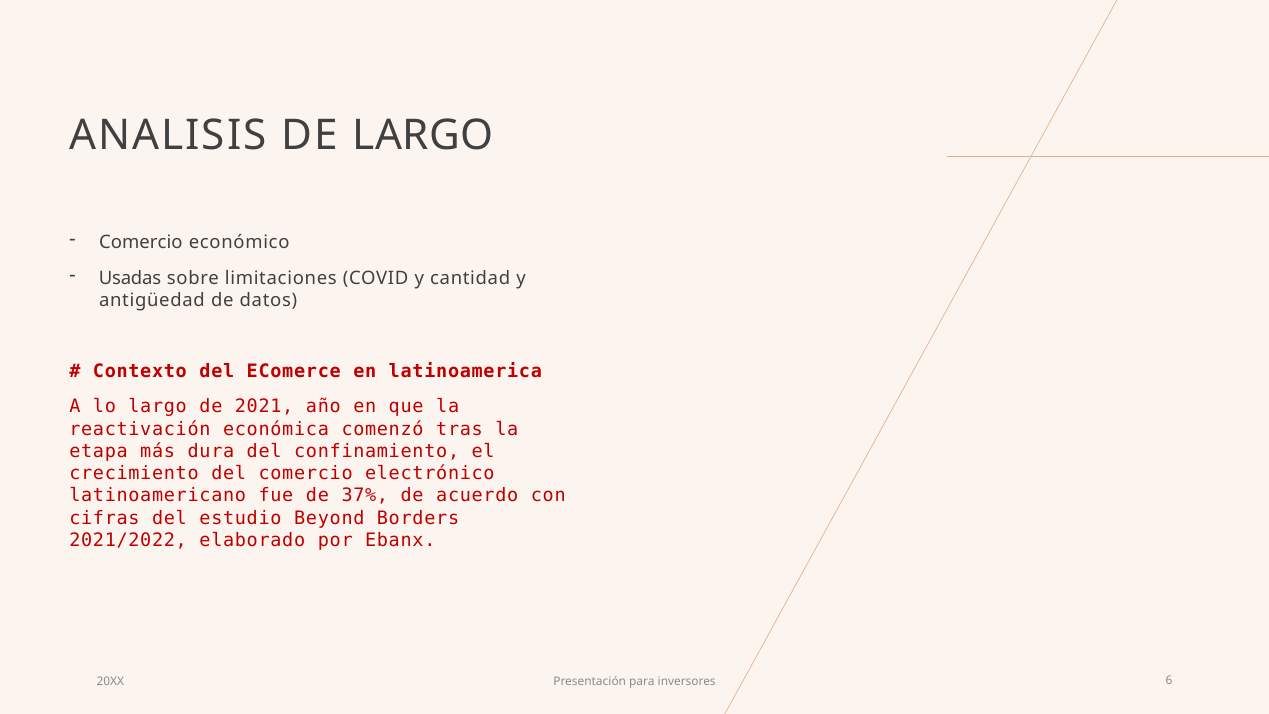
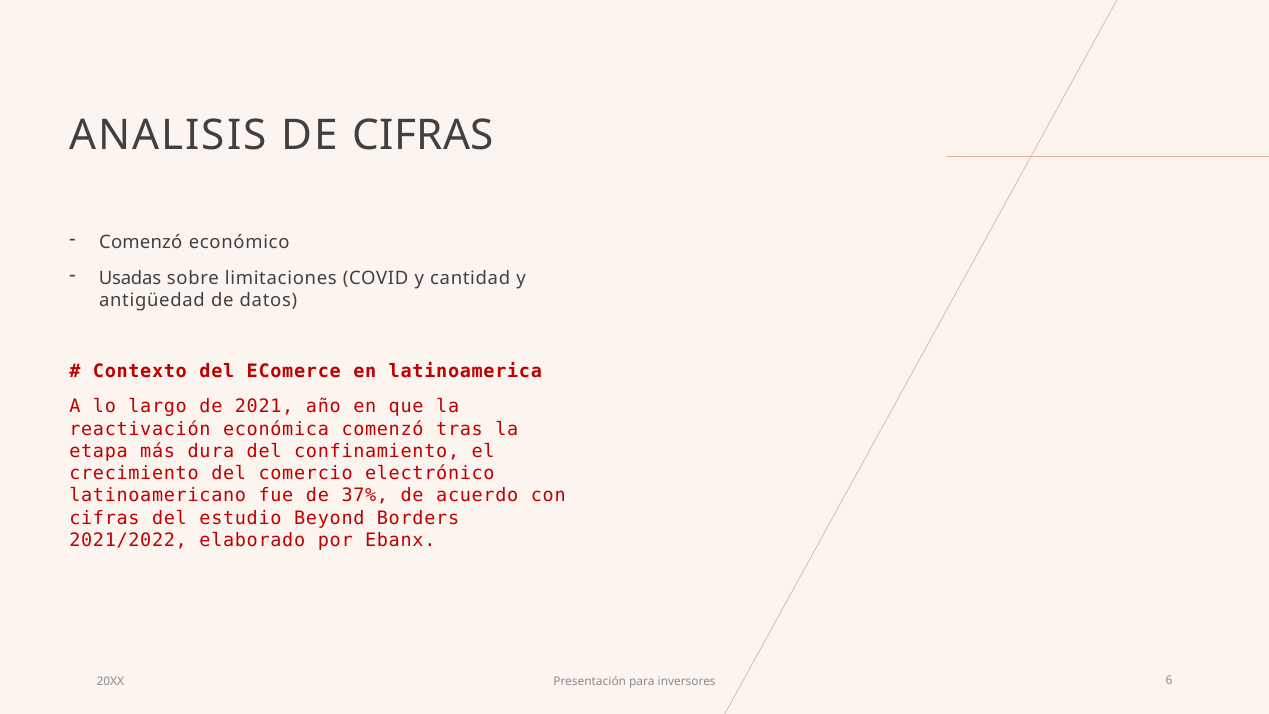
DE LARGO: LARGO -> CIFRAS
Comercio at (141, 242): Comercio -> Comenzó
